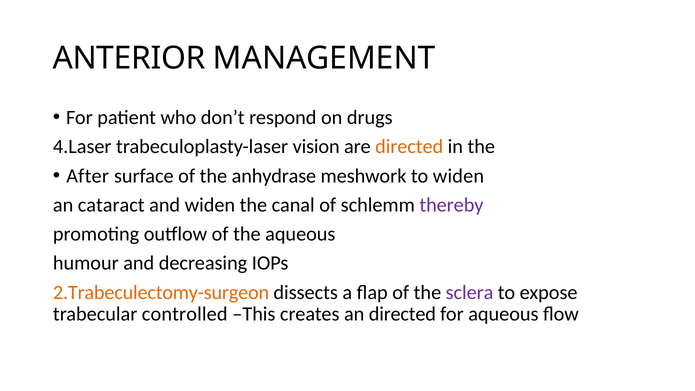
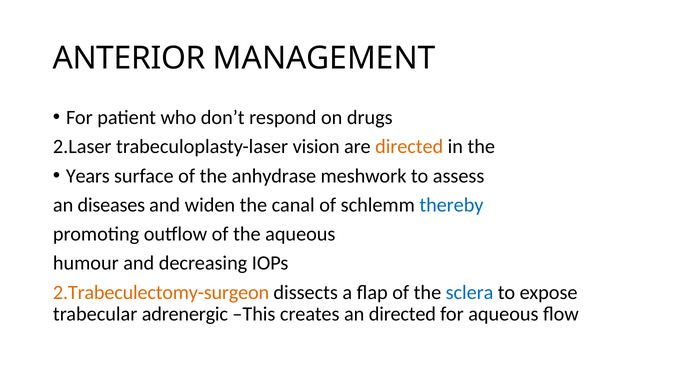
4.Laser: 4.Laser -> 2.Laser
After: After -> Years
to widen: widen -> assess
cataract: cataract -> diseases
thereby colour: purple -> blue
sclera colour: purple -> blue
controlled: controlled -> adrenergic
